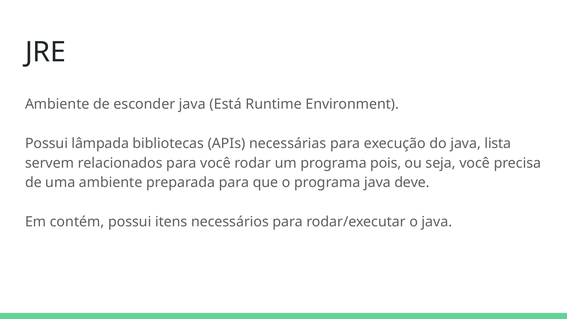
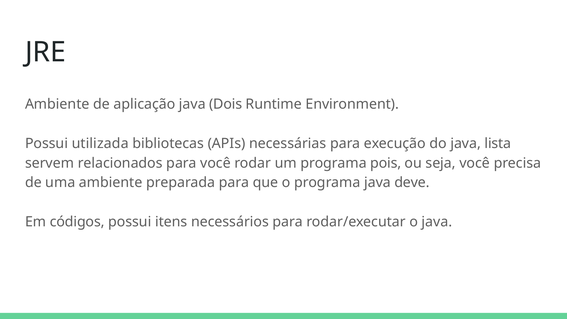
esconder: esconder -> aplicação
Está: Está -> Dois
lâmpada: lâmpada -> utilizada
contém: contém -> códigos
